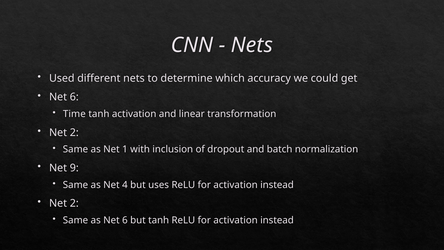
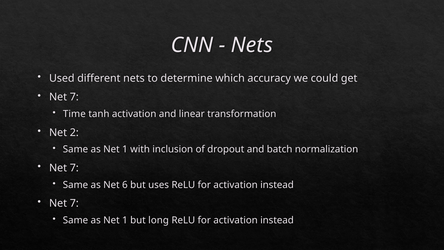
6 at (74, 97): 6 -> 7
9 at (74, 168): 9 -> 7
4: 4 -> 6
2 at (74, 203): 2 -> 7
6 at (125, 220): 6 -> 1
but tanh: tanh -> long
